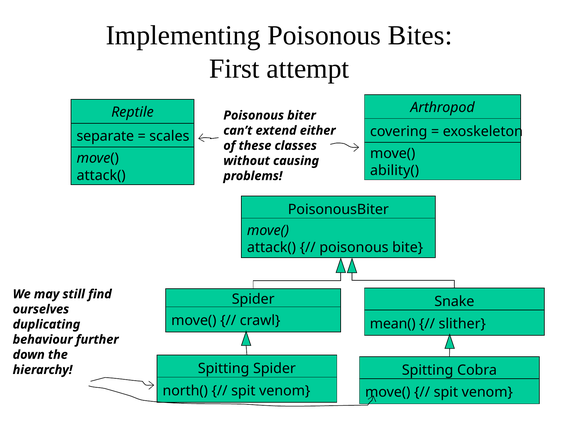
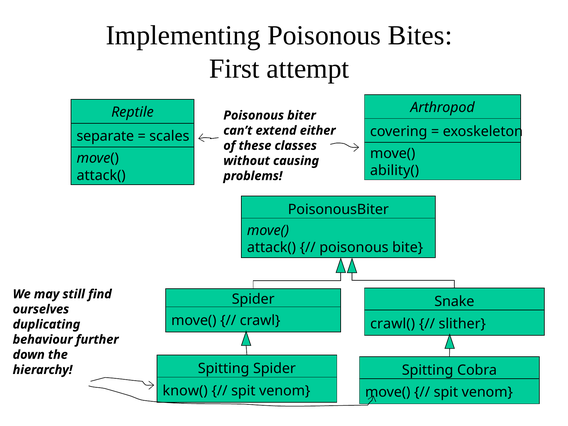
mean(: mean( -> crawl(
north(: north( -> know(
